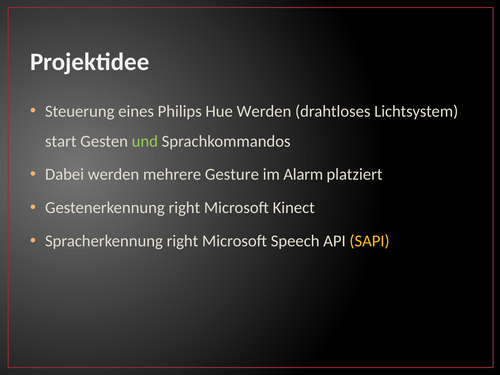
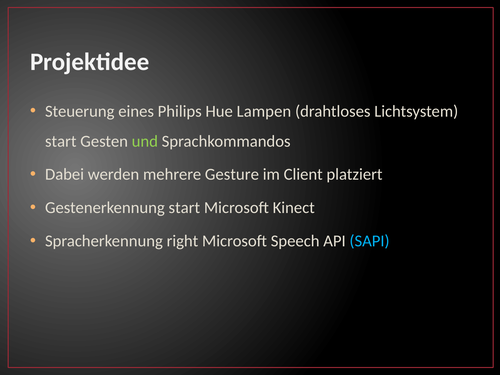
Hue Werden: Werden -> Lampen
Alarm: Alarm -> Client
Gestenerkennung right: right -> start
SAPI colour: yellow -> light blue
